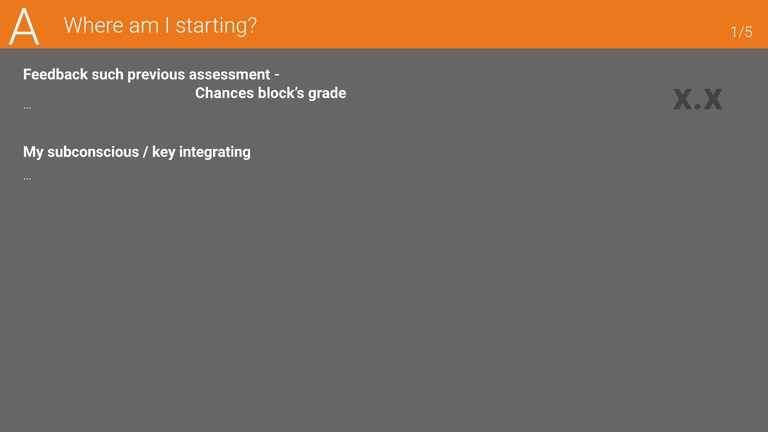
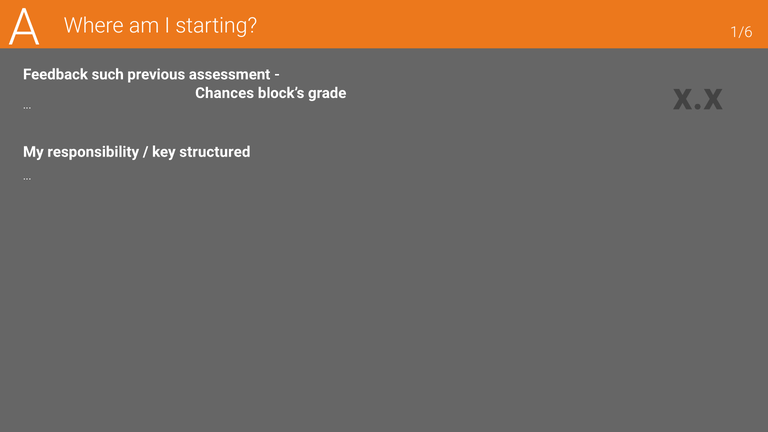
1/5: 1/5 -> 1/6
subconscious: subconscious -> responsibility
integrating: integrating -> structured
